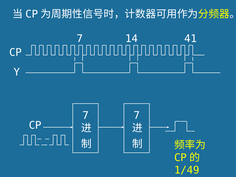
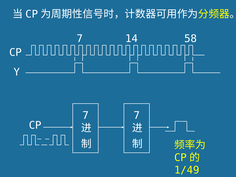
41: 41 -> 58
